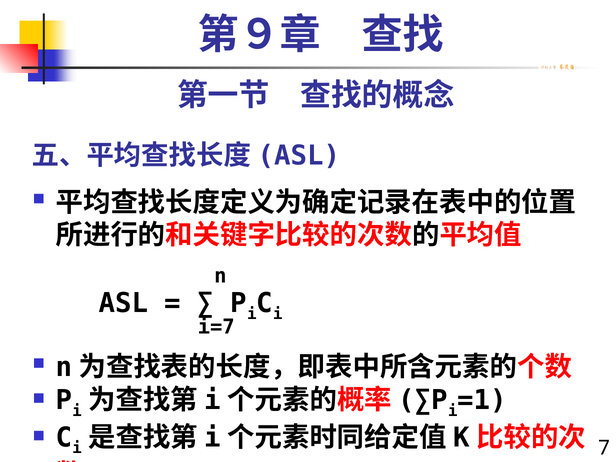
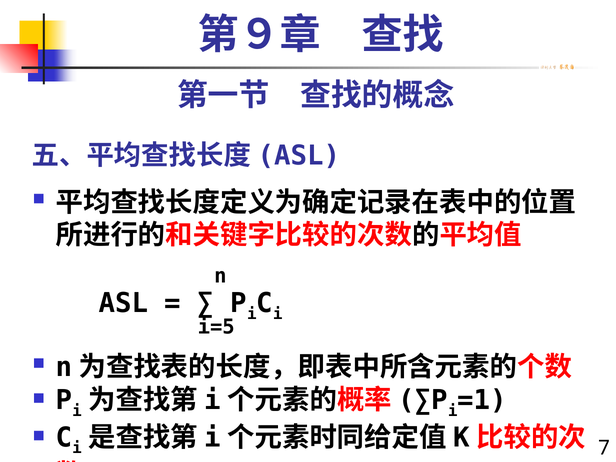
i=7: i=7 -> i=5
